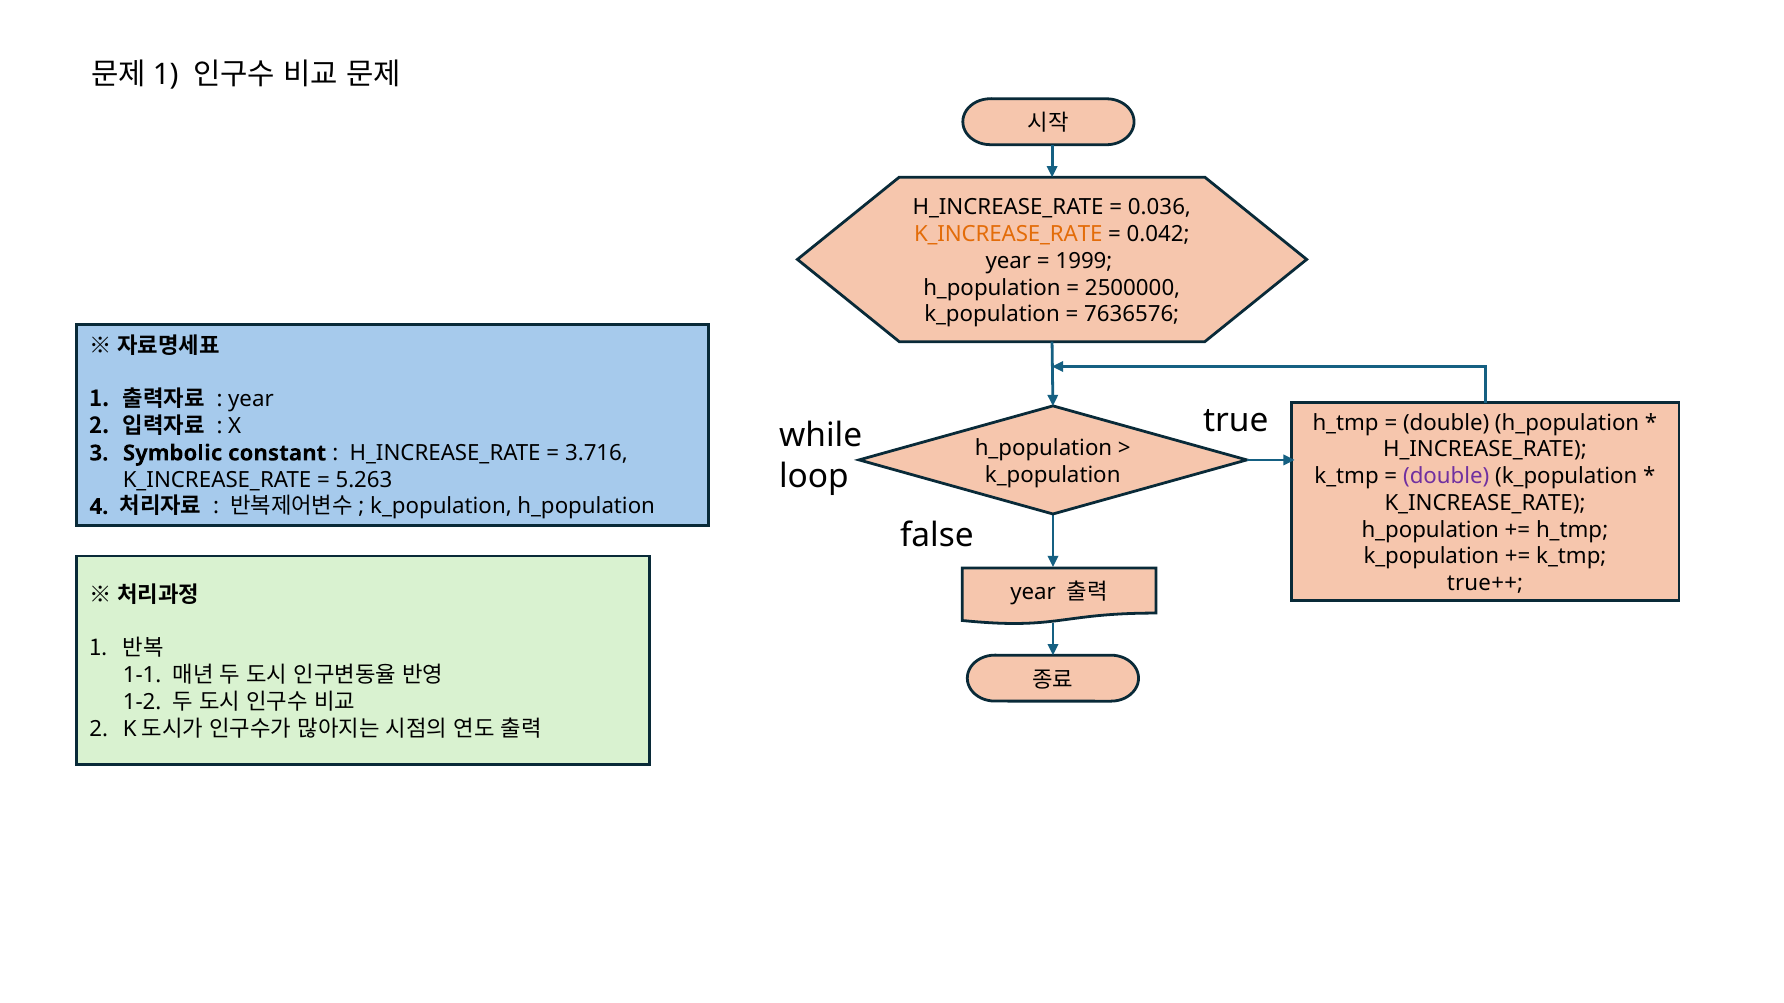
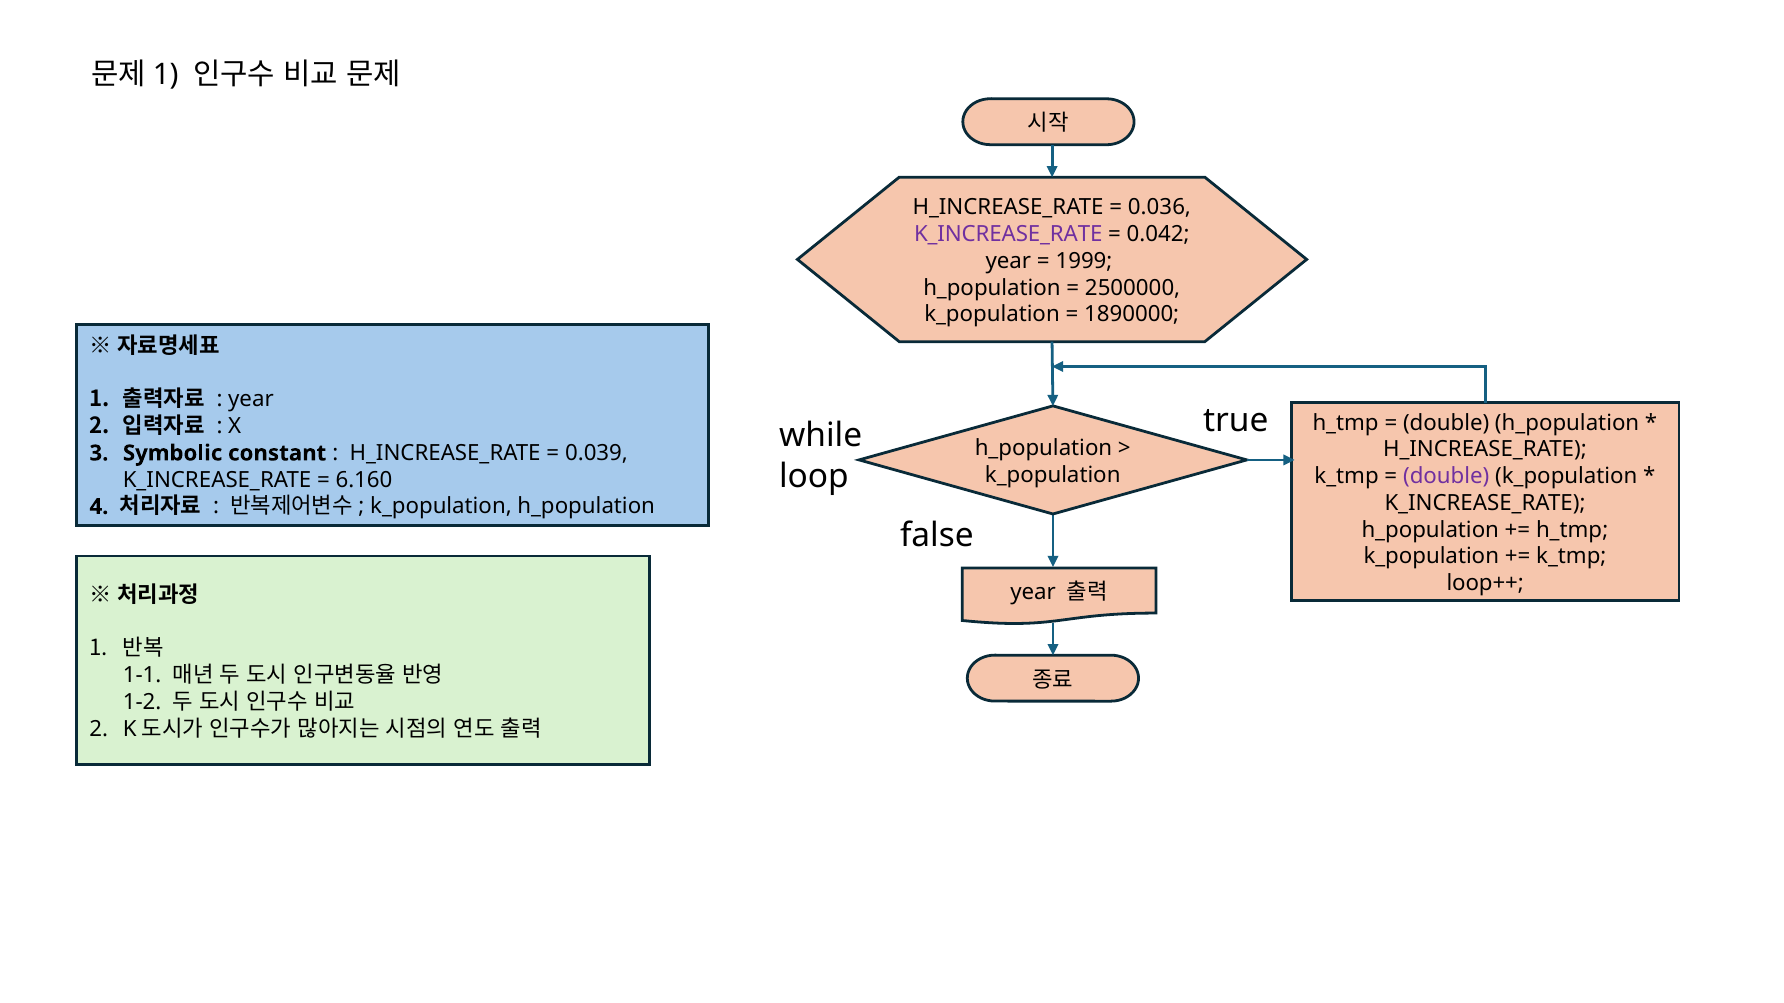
K_INCREASE_RATE at (1008, 234) colour: orange -> purple
7636576: 7636576 -> 1890000
3.716: 3.716 -> 0.039
5.263: 5.263 -> 6.160
true++: true++ -> loop++
